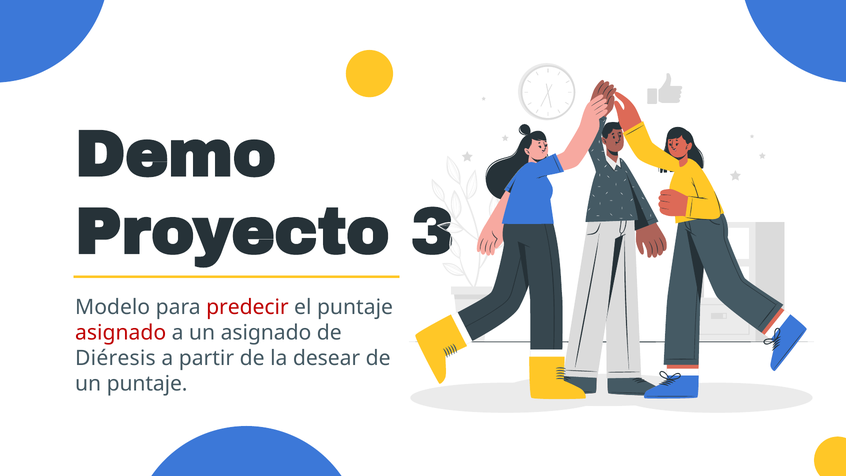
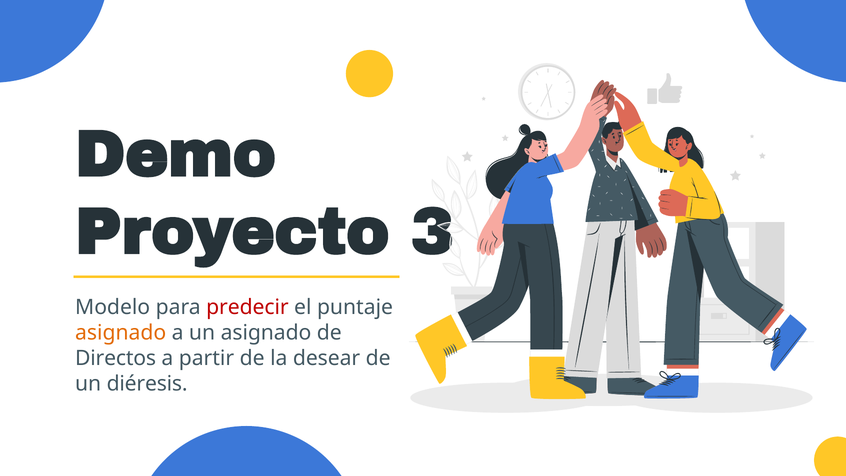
asignado at (121, 333) colour: red -> orange
Diéresis: Diéresis -> Directos
un puntaje: puntaje -> diéresis
